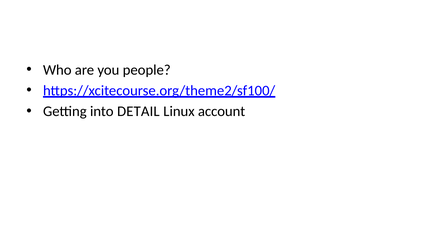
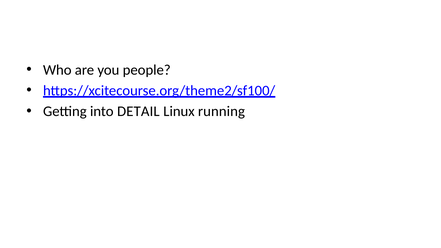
account: account -> running
